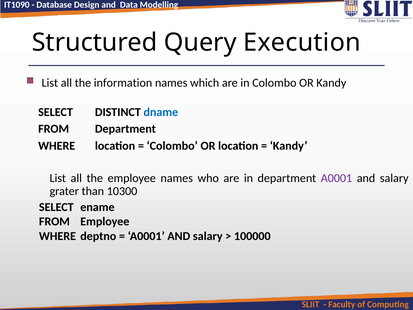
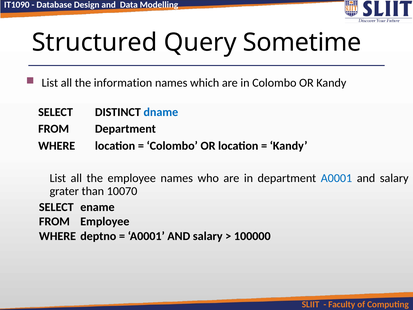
Execution: Execution -> Sometime
A0001 at (336, 178) colour: purple -> blue
10300: 10300 -> 10070
